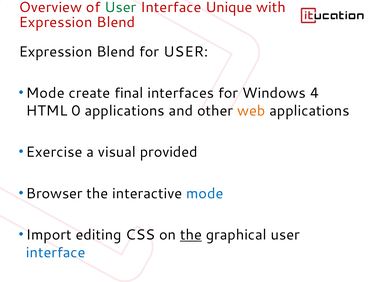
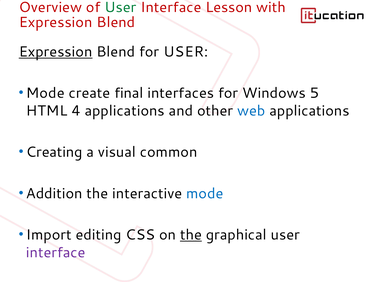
Unique: Unique -> Lesson
Expression at (56, 52) underline: none -> present
4: 4 -> 5
0: 0 -> 4
web colour: orange -> blue
Exercise: Exercise -> Creating
provided: provided -> common
Browser: Browser -> Addition
interface at (56, 252) colour: blue -> purple
